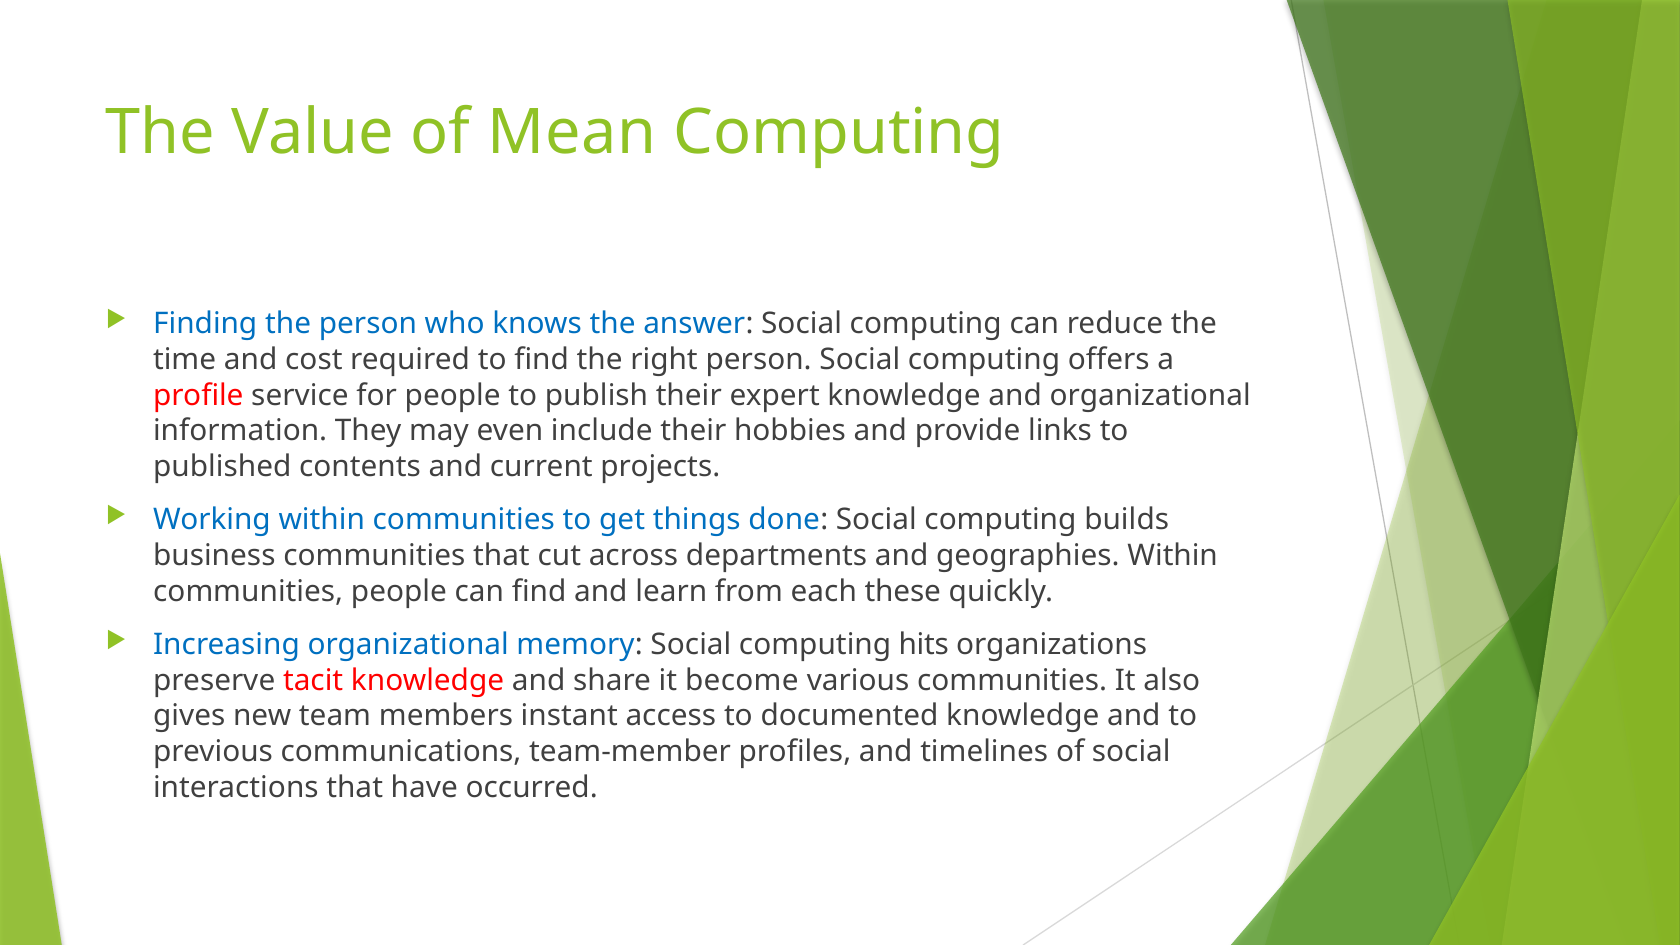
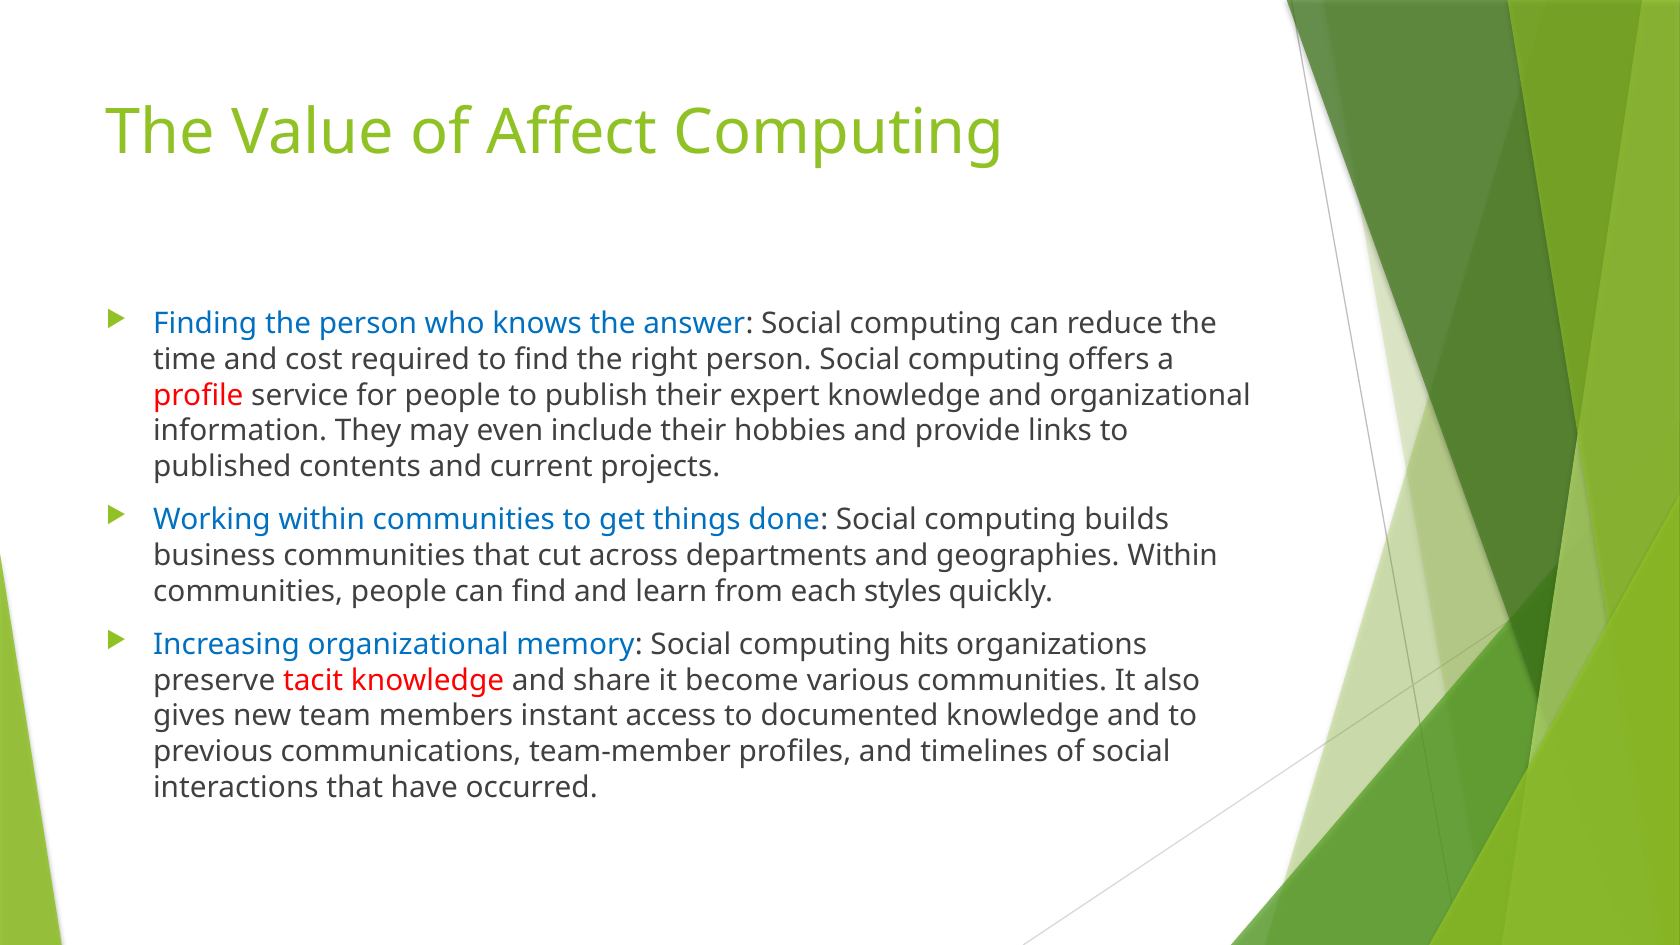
Mean: Mean -> Affect
these: these -> styles
